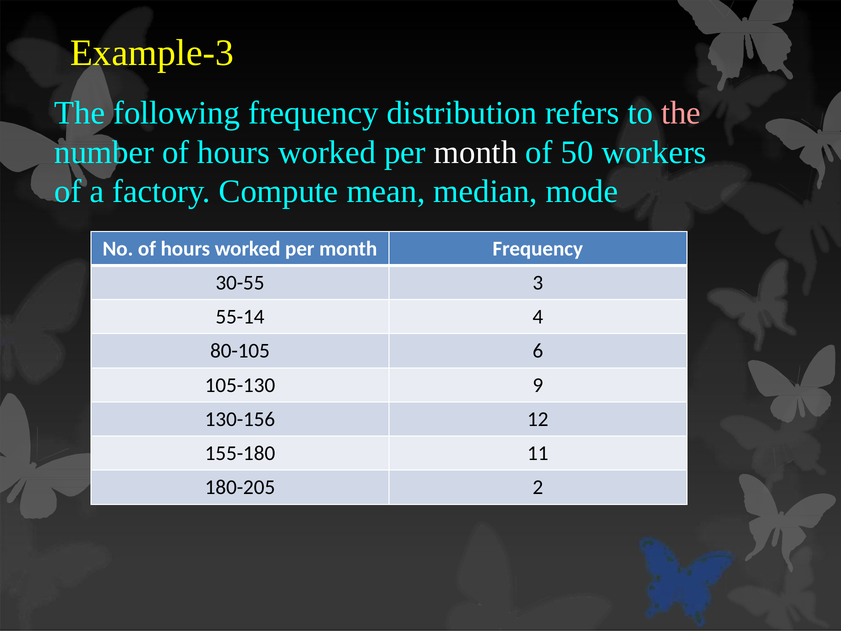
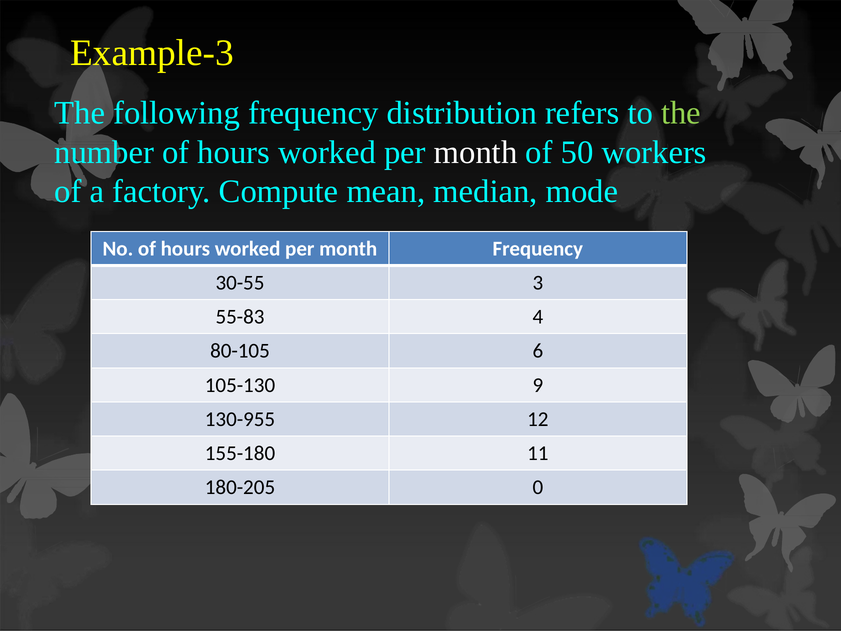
the at (681, 113) colour: pink -> light green
55-14: 55-14 -> 55-83
130-156: 130-156 -> 130-955
2: 2 -> 0
